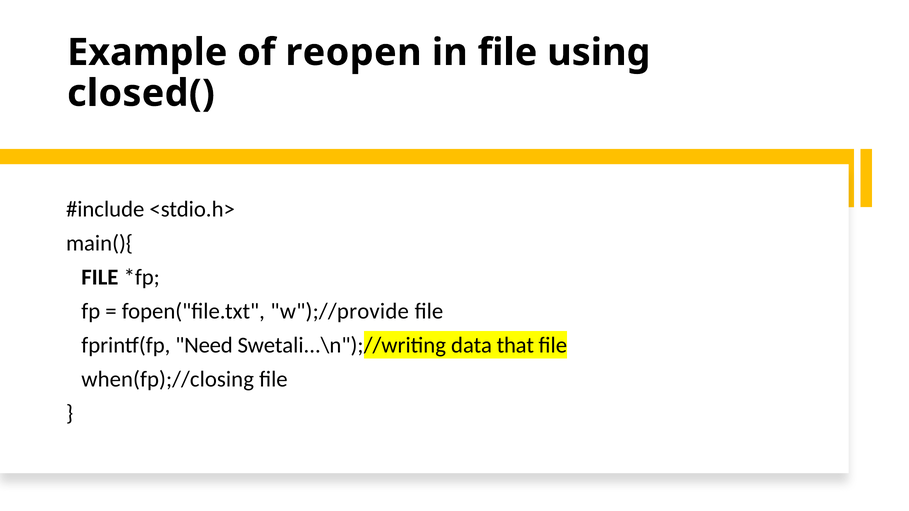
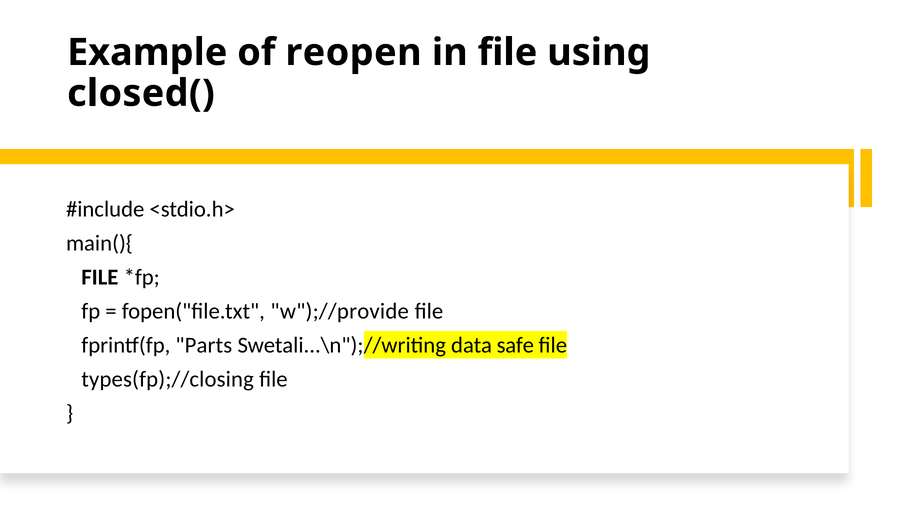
Need: Need -> Parts
that: that -> safe
when(fp);//closing: when(fp);//closing -> types(fp);//closing
